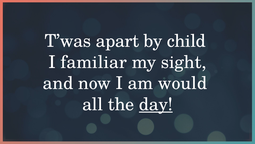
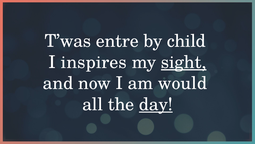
apart: apart -> entre
familiar: familiar -> inspires
sight underline: none -> present
